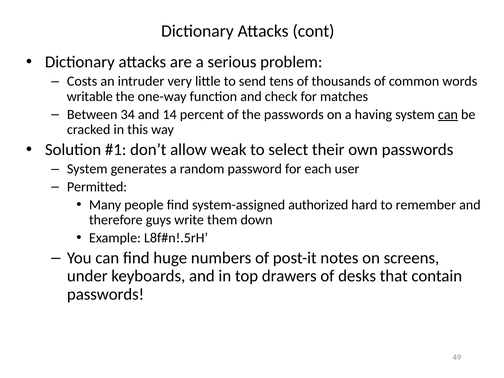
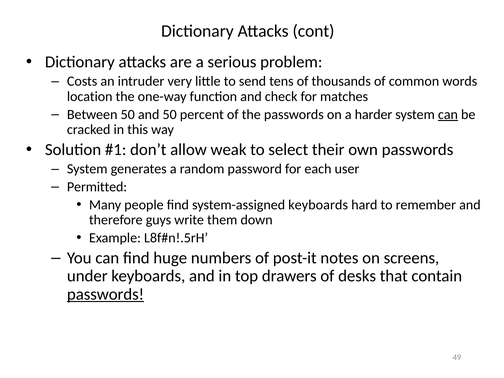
writable: writable -> location
Between 34: 34 -> 50
and 14: 14 -> 50
having: having -> harder
system-assigned authorized: authorized -> keyboards
passwords at (106, 294) underline: none -> present
